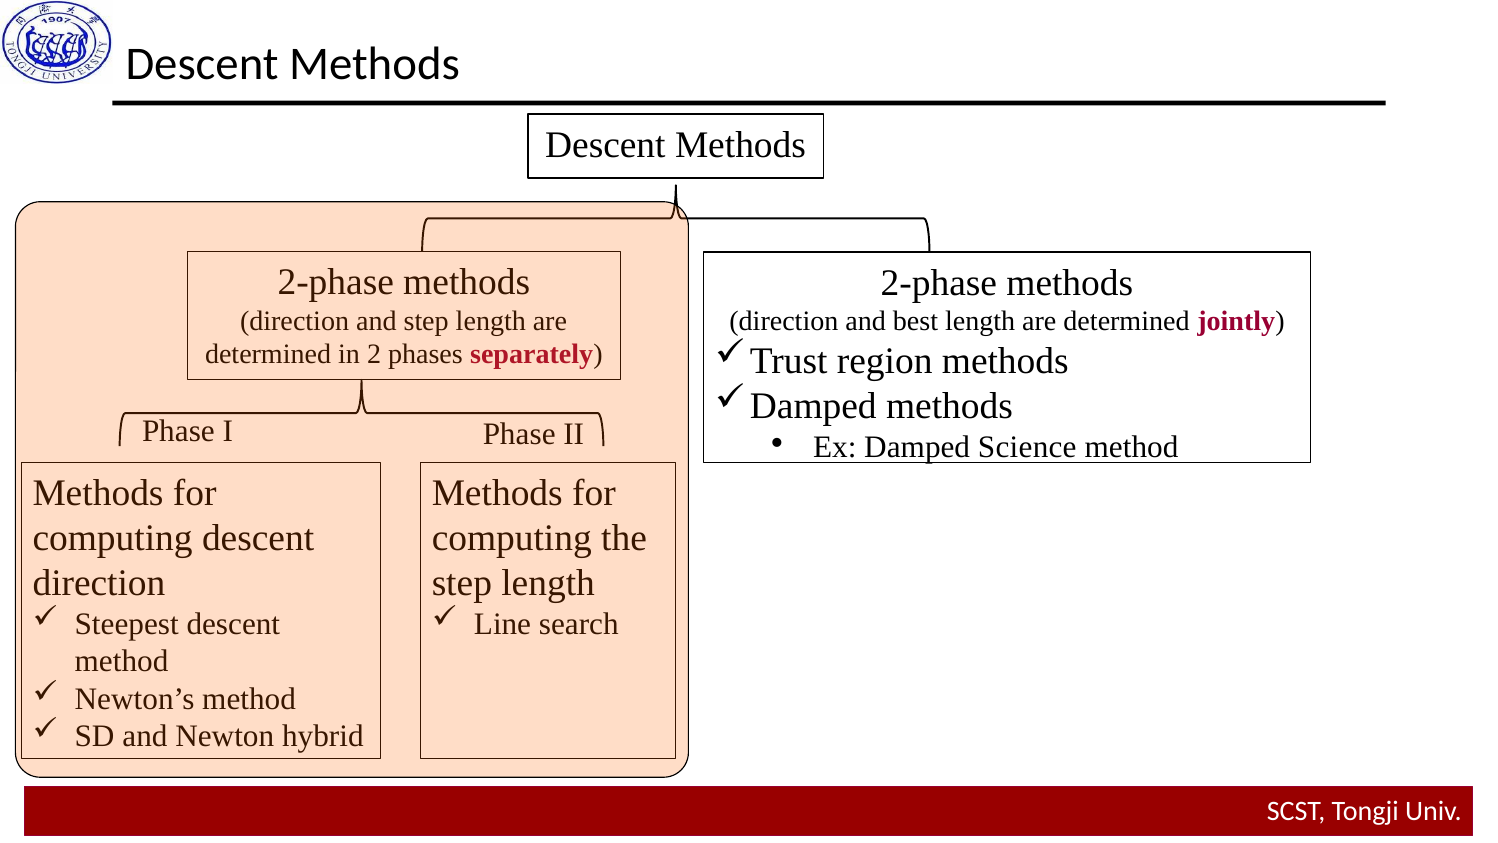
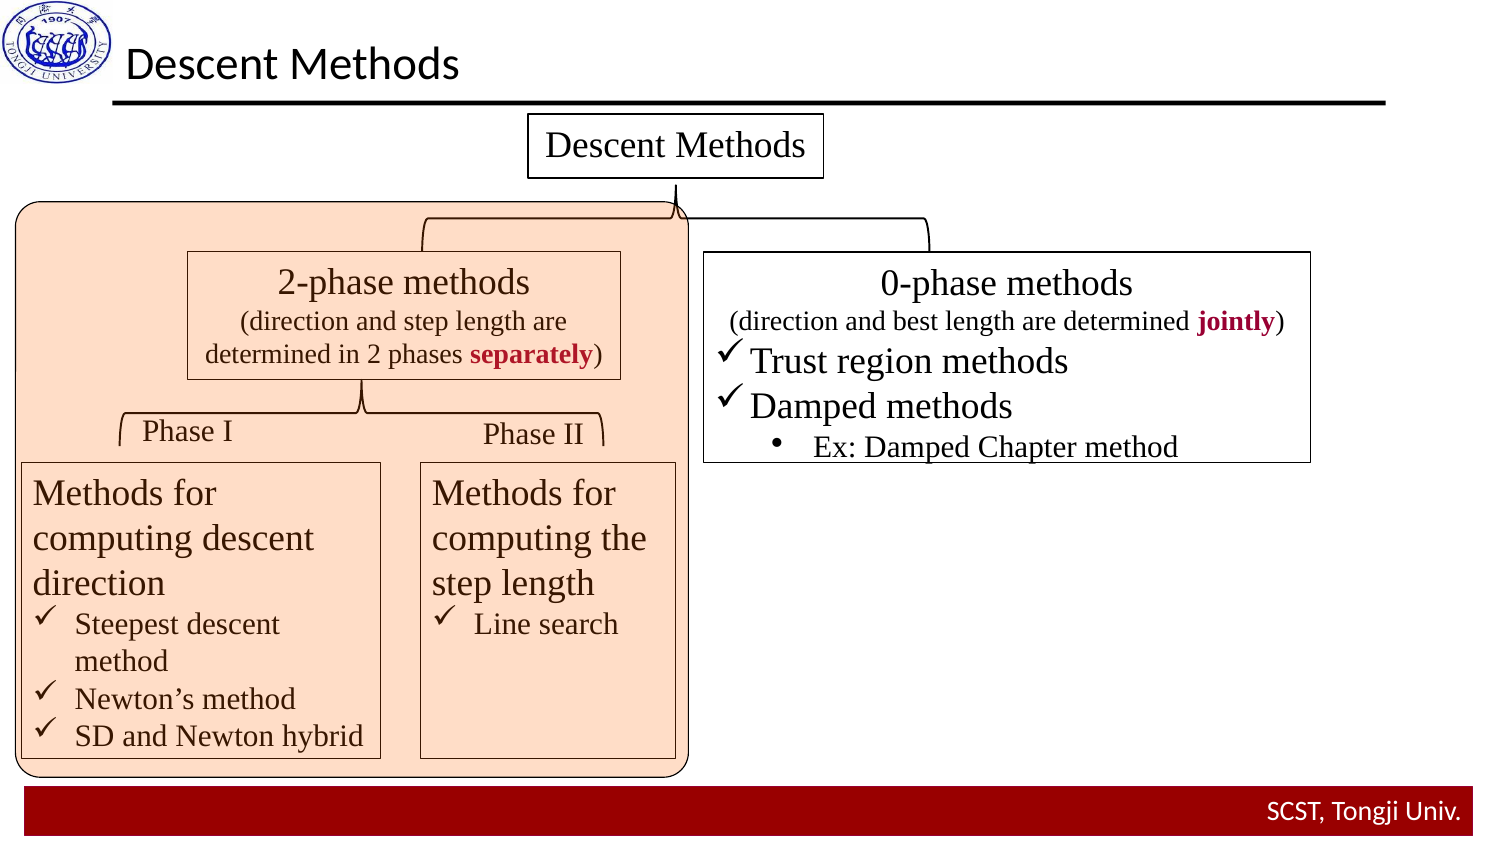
2-phase at (939, 283): 2-phase -> 0-phase
Science: Science -> Chapter
